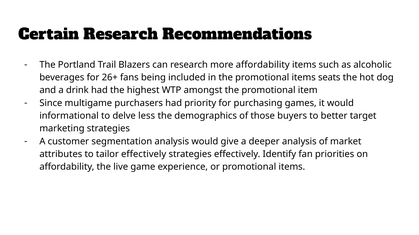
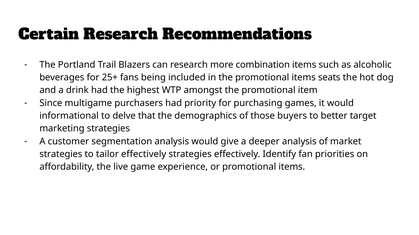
more affordability: affordability -> combination
26+: 26+ -> 25+
less: less -> that
attributes at (61, 155): attributes -> strategies
